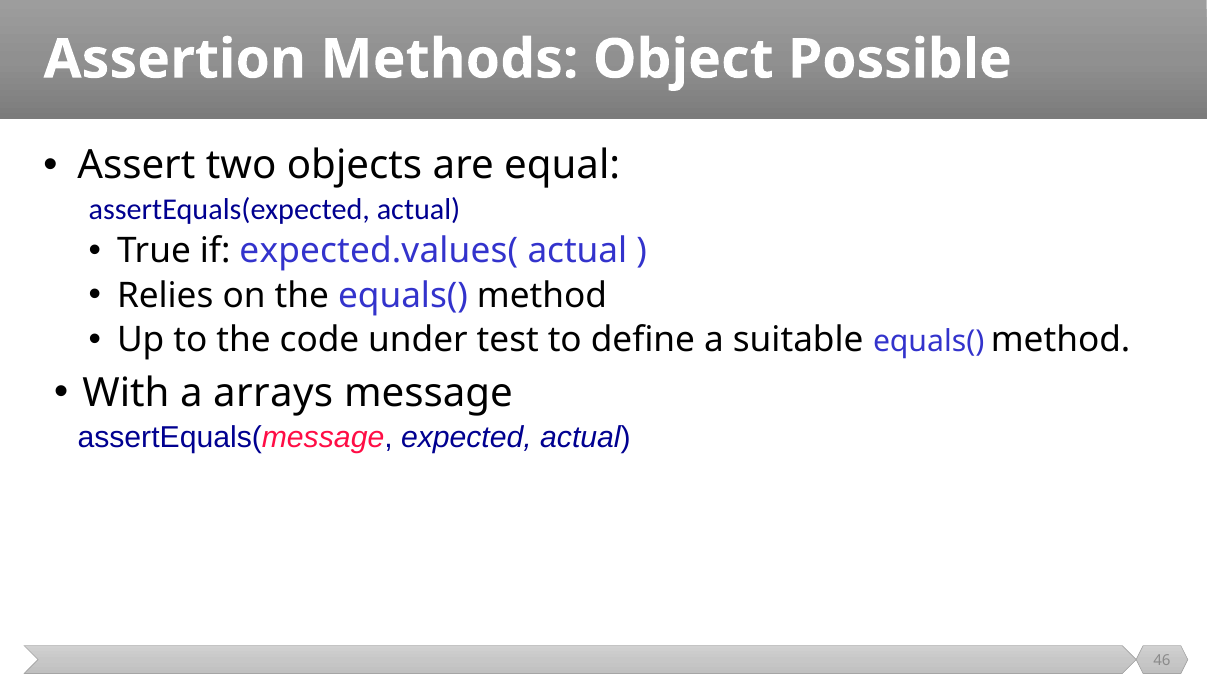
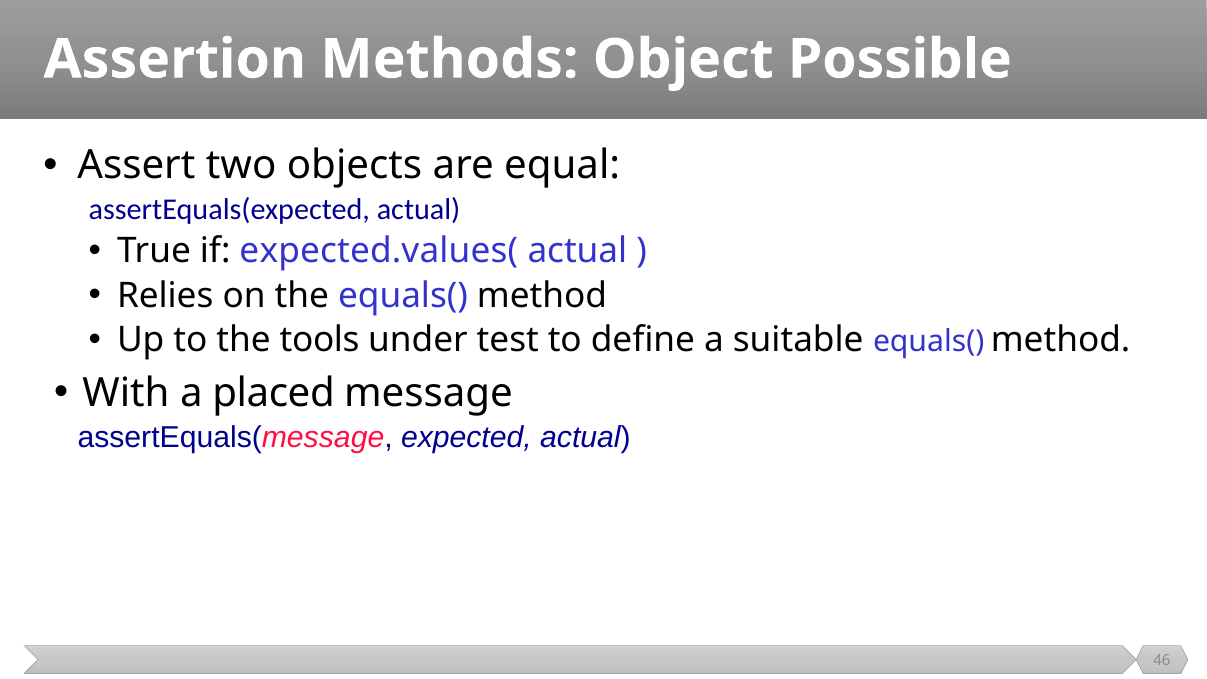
code: code -> tools
arrays: arrays -> placed
